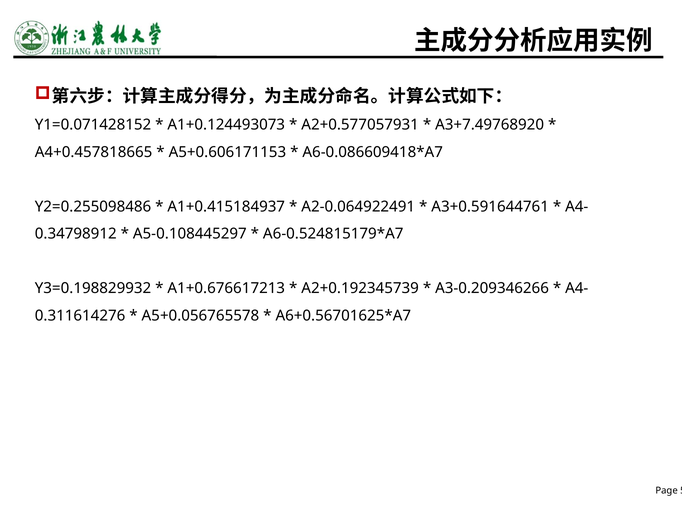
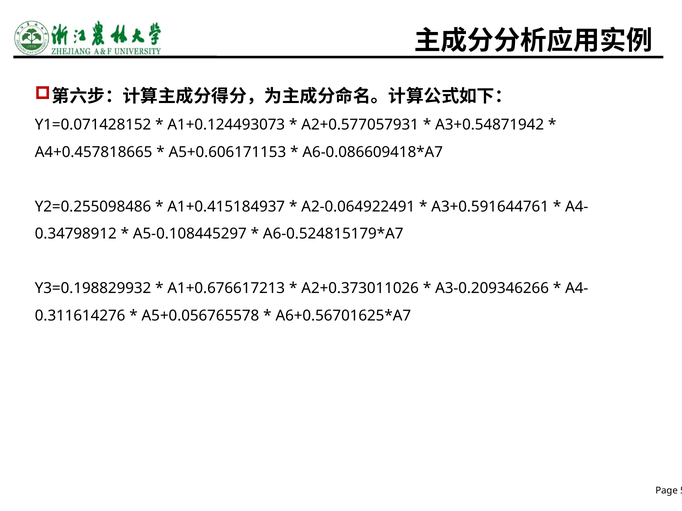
A3+7.49768920: A3+7.49768920 -> A3+0.54871942
A2+0.192345739: A2+0.192345739 -> A2+0.373011026
